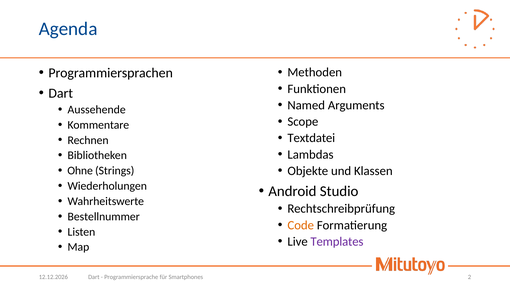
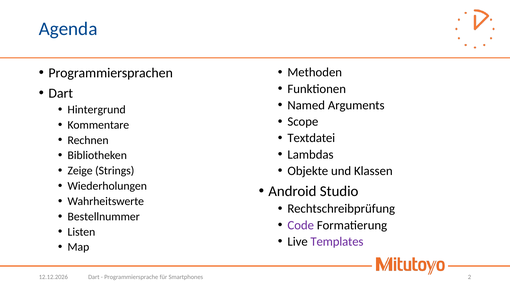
Aussehende: Aussehende -> Hintergrund
Ohne: Ohne -> Zeige
Code colour: orange -> purple
